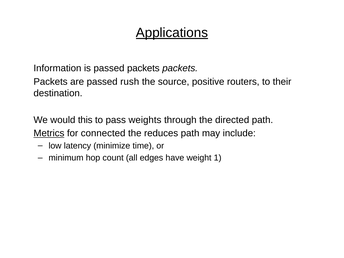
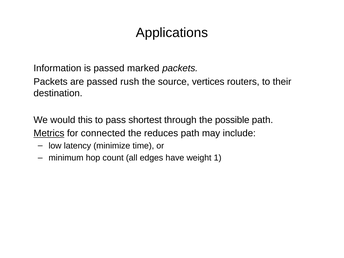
Applications underline: present -> none
passed packets: packets -> marked
positive: positive -> vertices
weights: weights -> shortest
directed: directed -> possible
